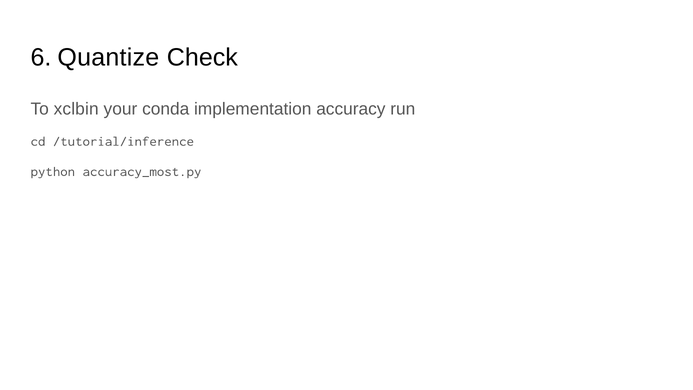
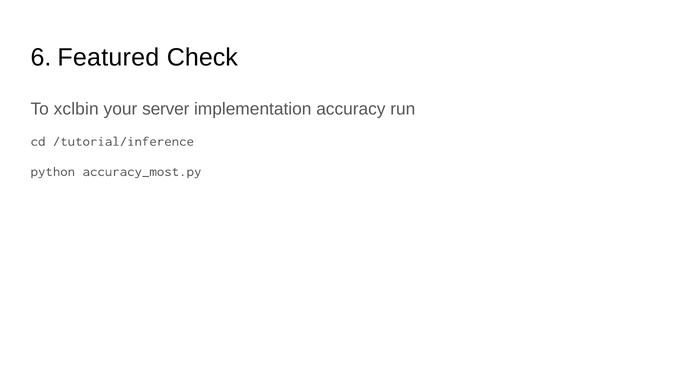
Quantize: Quantize -> Featured
conda: conda -> server
